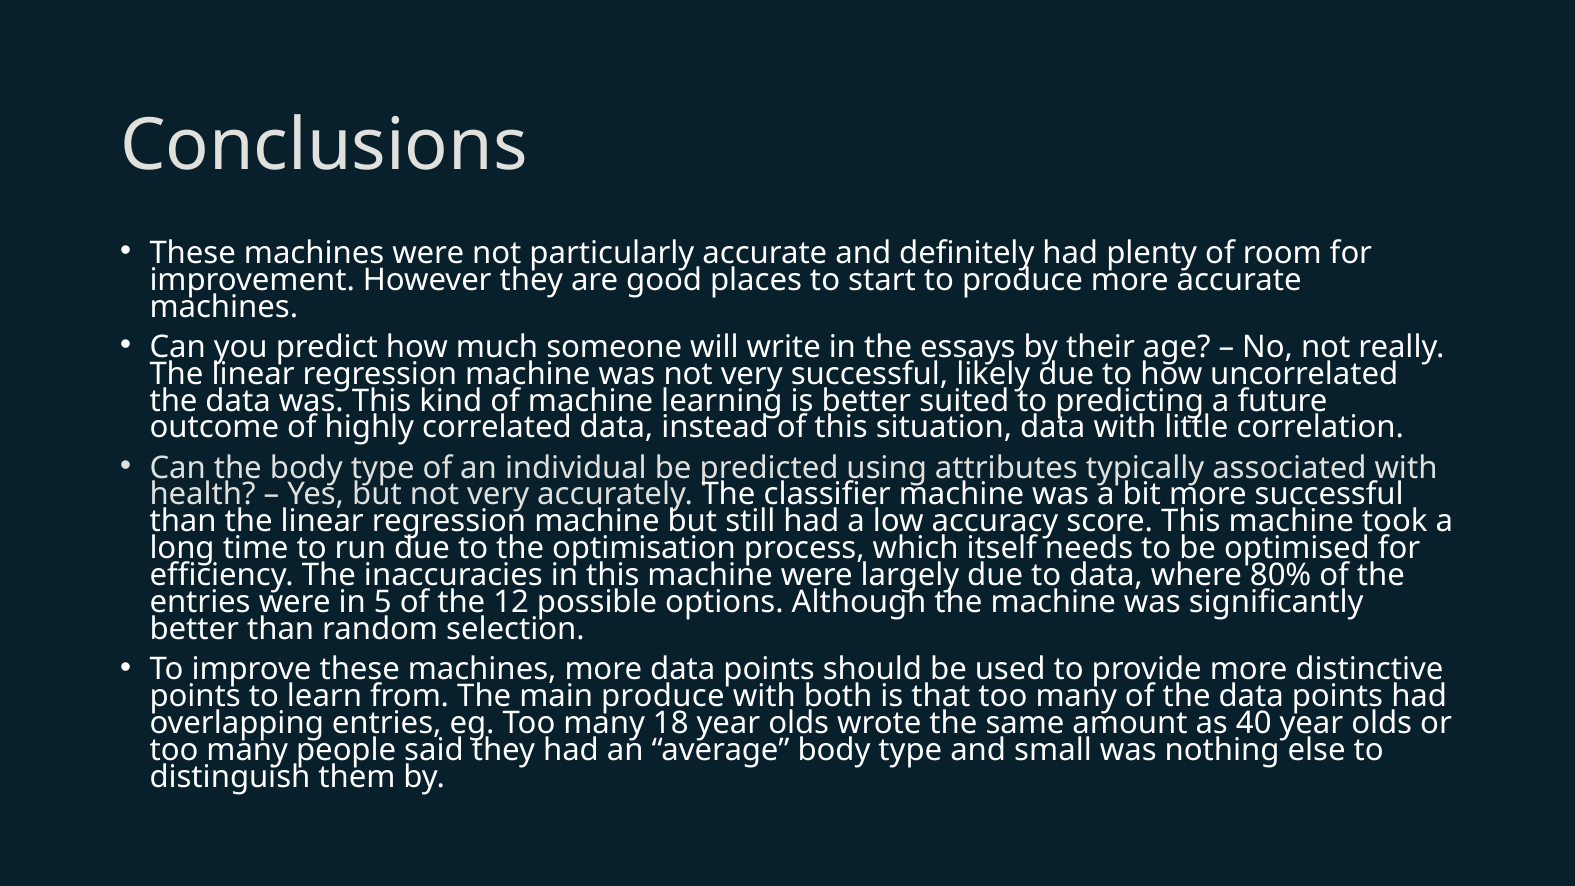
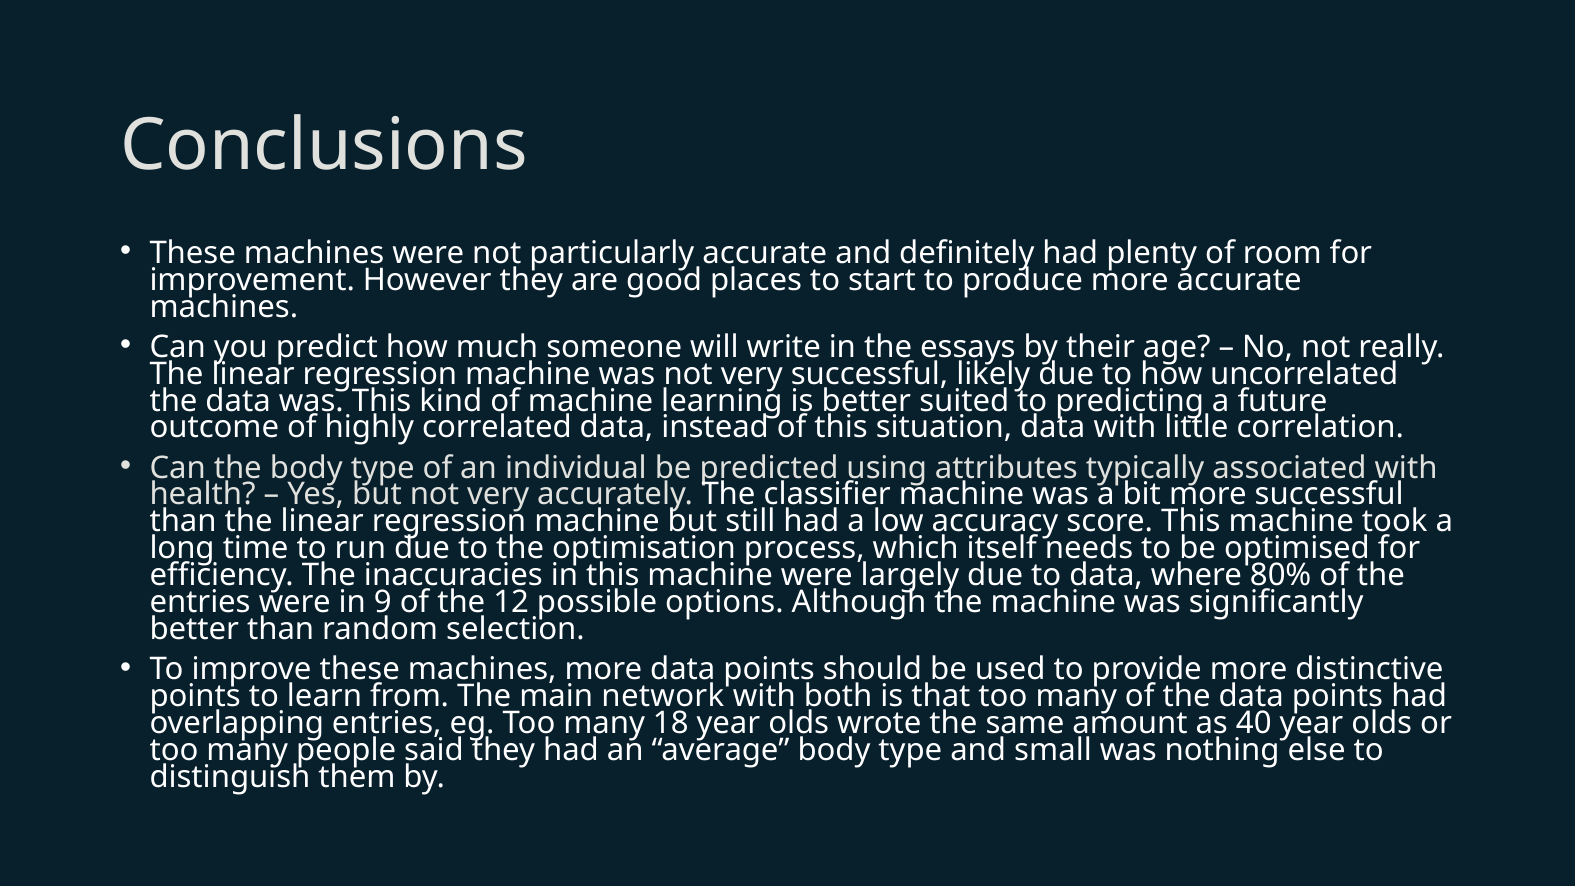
5: 5 -> 9
main produce: produce -> network
